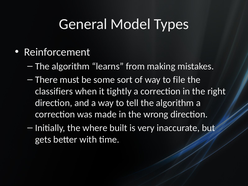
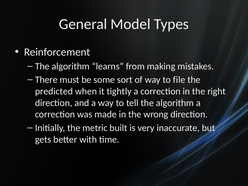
classifiers: classifiers -> predicted
where: where -> metric
